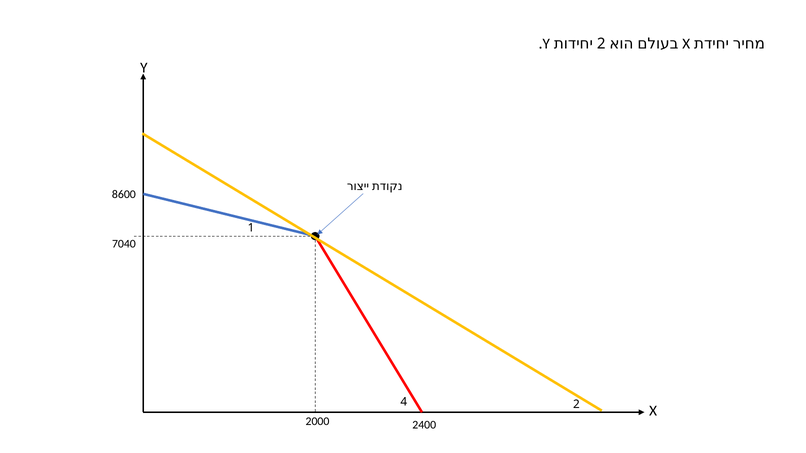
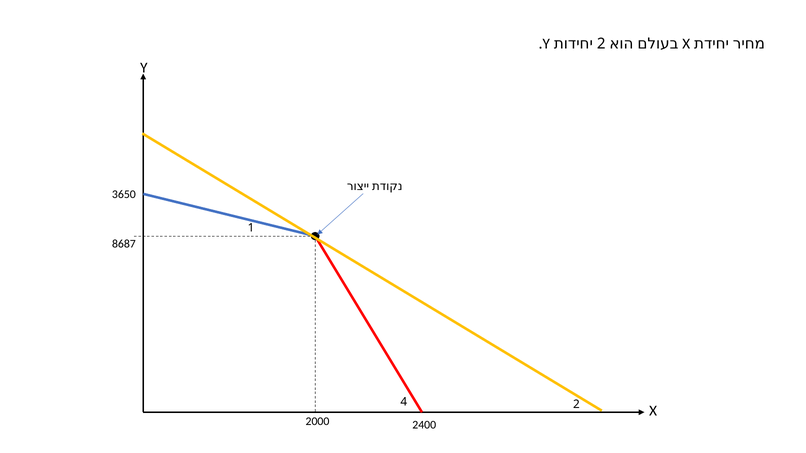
8600: 8600 -> 3650
7040: 7040 -> 8687
